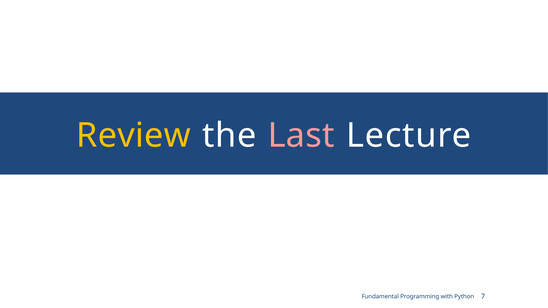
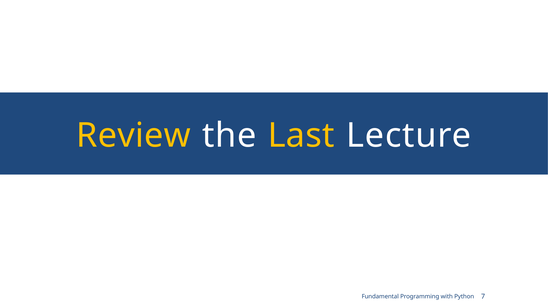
Last colour: pink -> yellow
